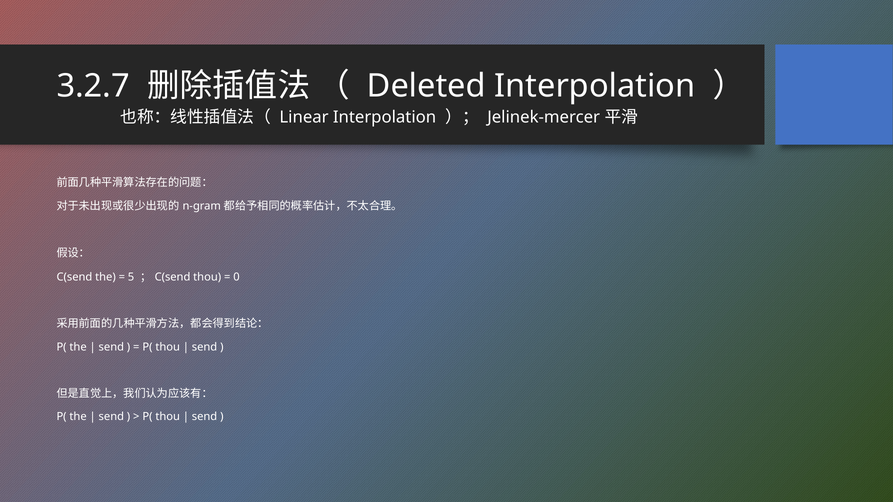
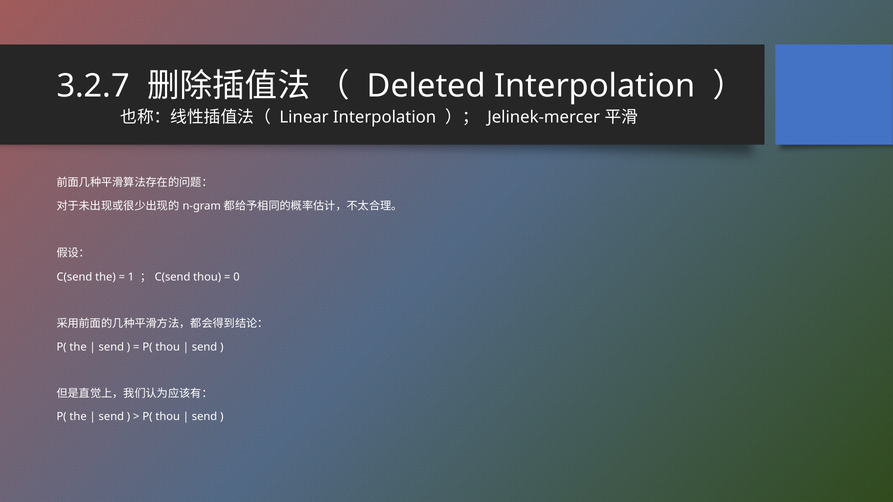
5: 5 -> 1
